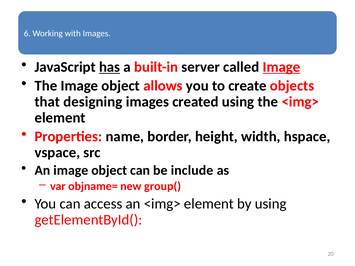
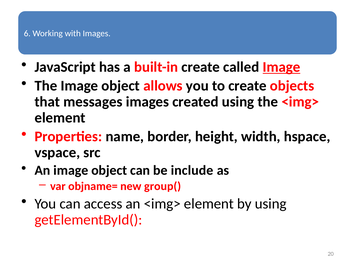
has underline: present -> none
built-in server: server -> create
designing: designing -> messages
